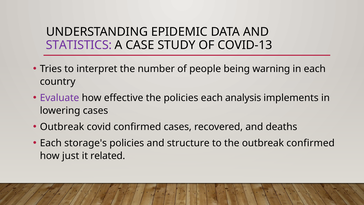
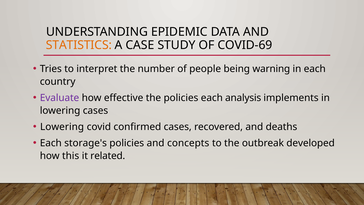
STATISTICS colour: purple -> orange
COVID‐13: COVID‐13 -> COVID‐69
Outbreak at (62, 127): Outbreak -> Lowering
structure: structure -> concepts
outbreak confirmed: confirmed -> developed
just: just -> this
